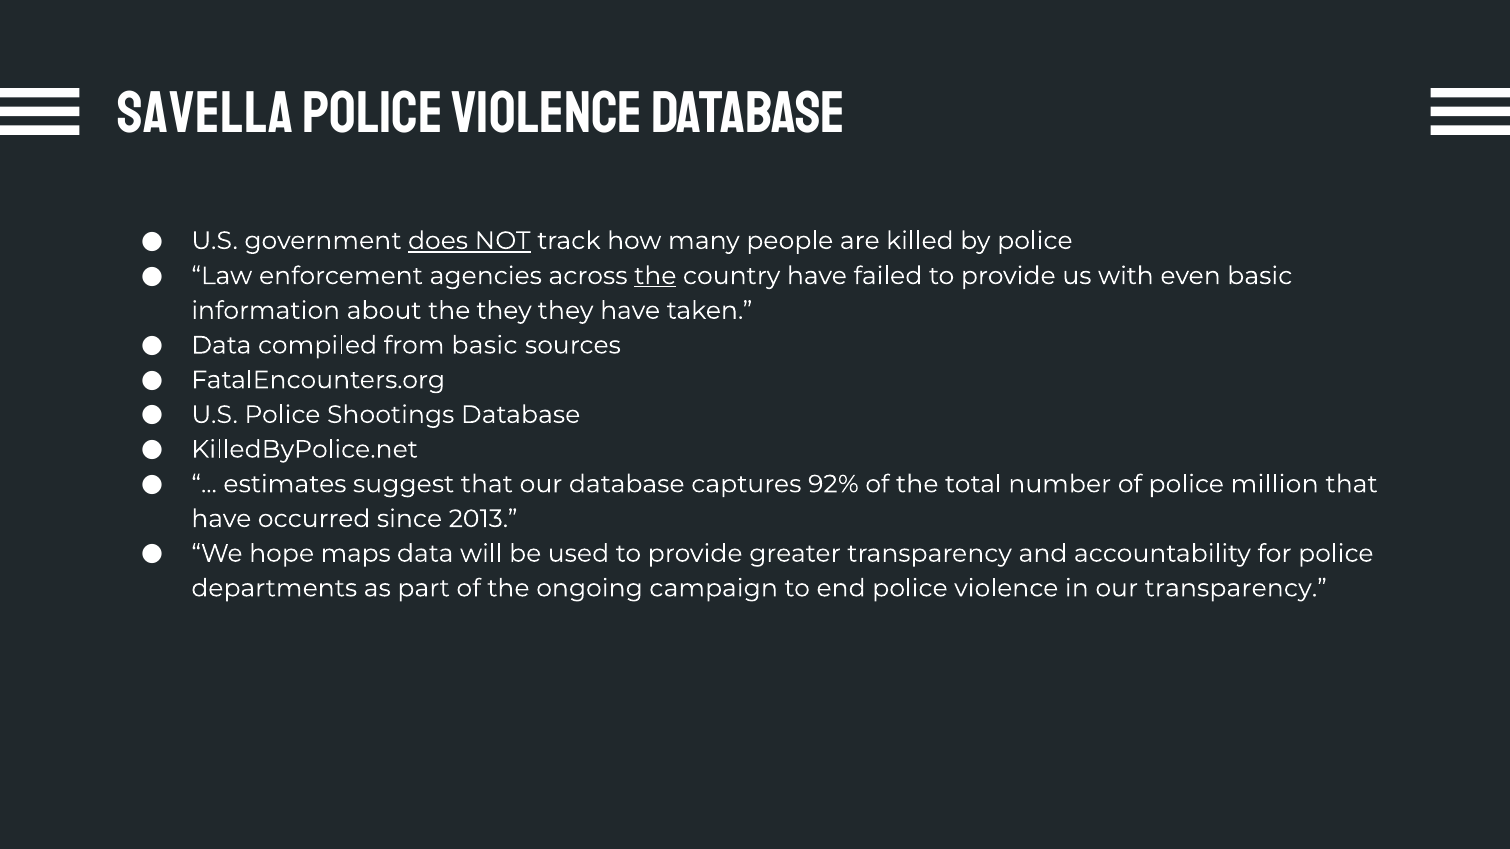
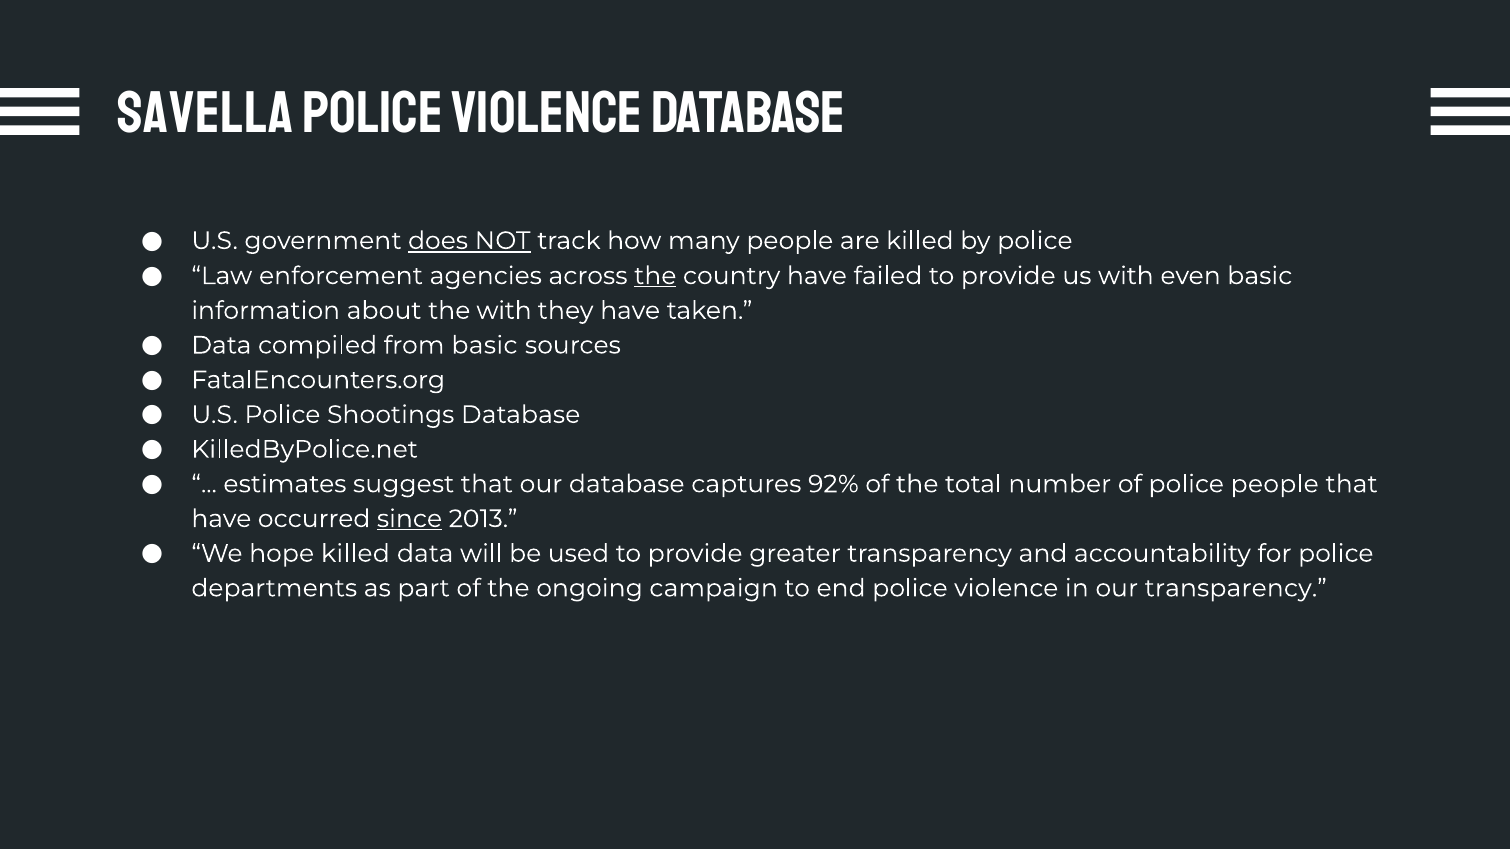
the they: they -> with
police million: million -> people
since underline: none -> present
hope maps: maps -> killed
